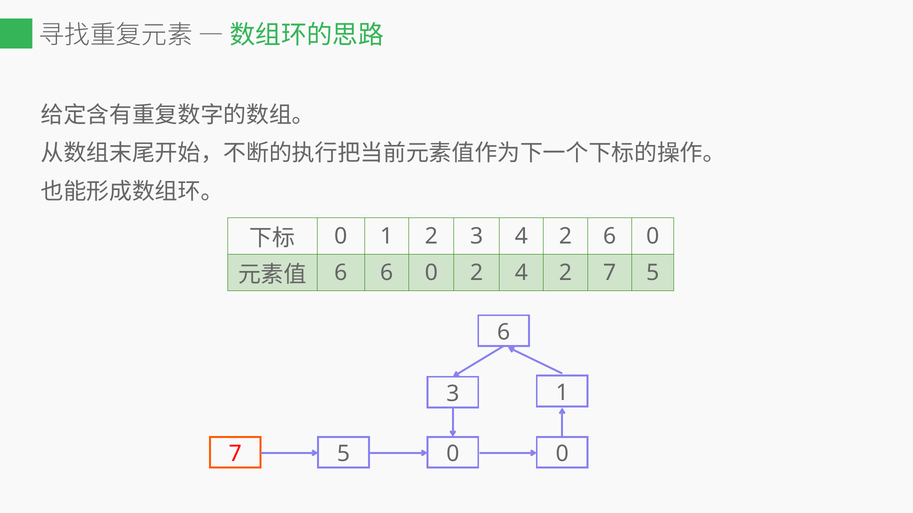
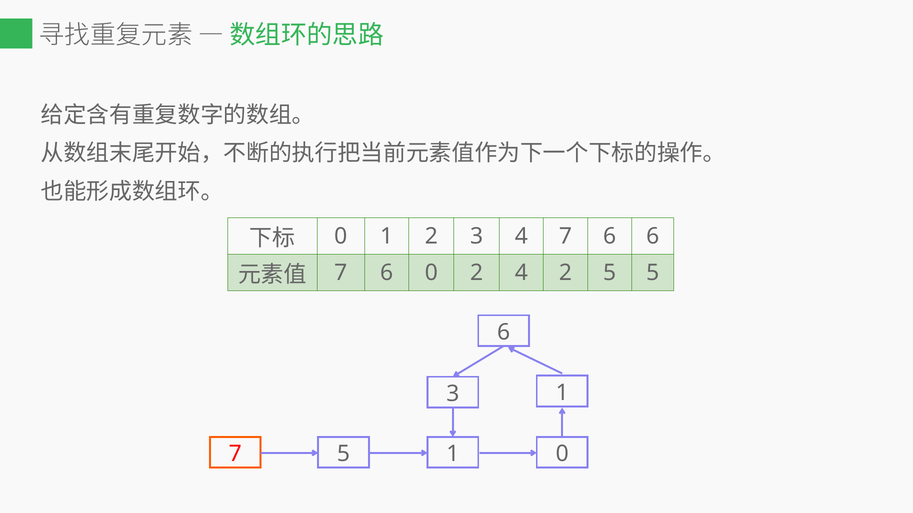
3 4 2: 2 -> 7
0 at (653, 237): 0 -> 6
6 at (341, 273): 6 -> 7
2 7: 7 -> 5
5 0: 0 -> 1
